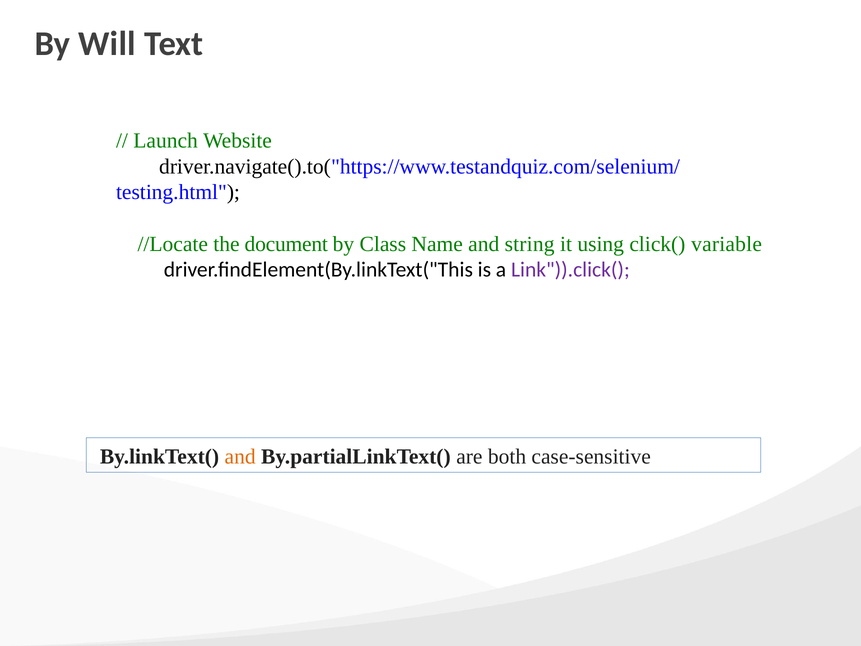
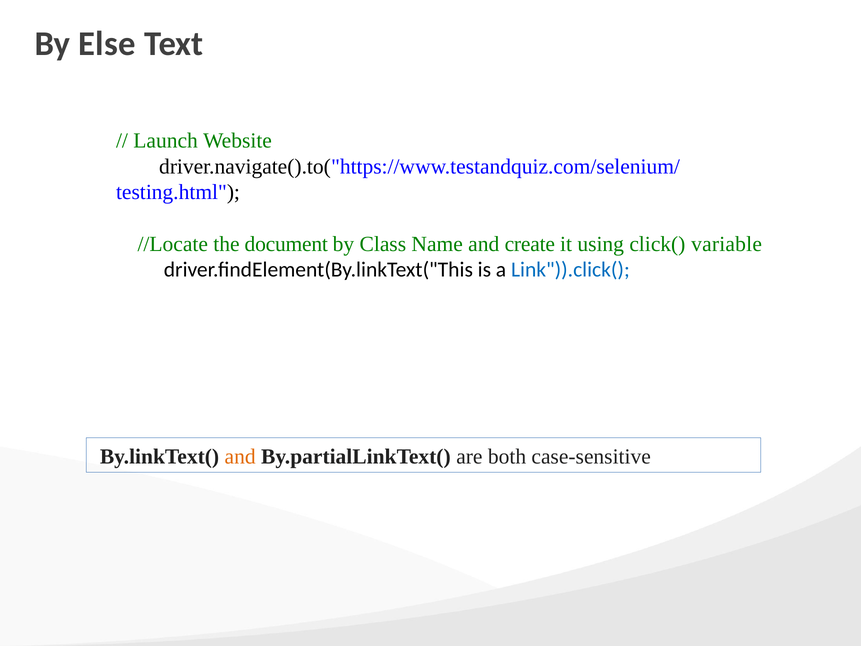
Will: Will -> Else
string: string -> create
Link")).click( colour: purple -> blue
